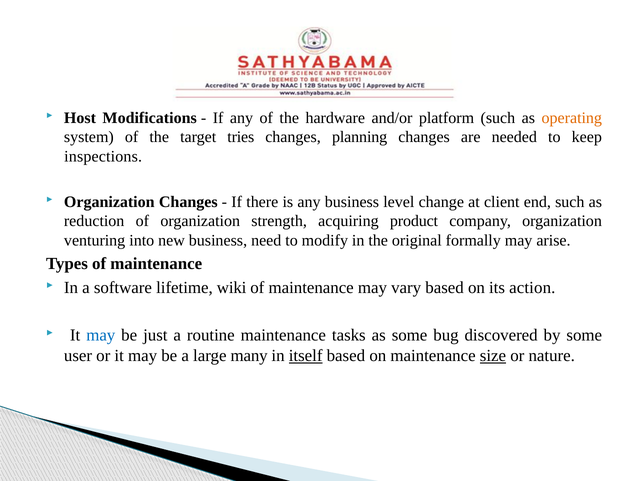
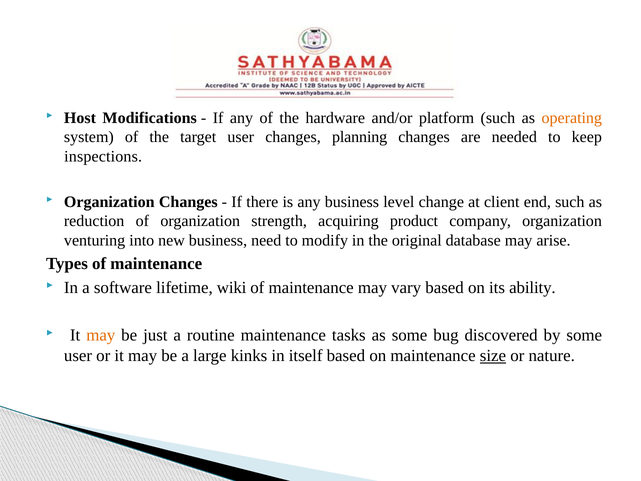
target tries: tries -> user
formally: formally -> database
action: action -> ability
may at (101, 335) colour: blue -> orange
many: many -> kinks
itself underline: present -> none
